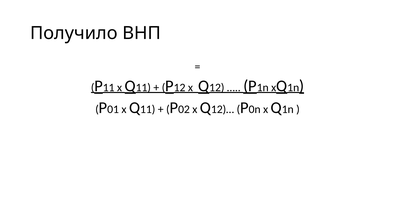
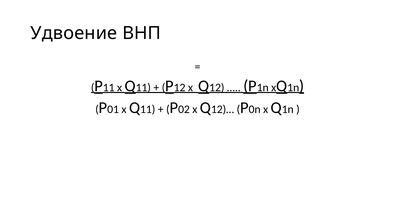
Получило: Получило -> Удвоение
